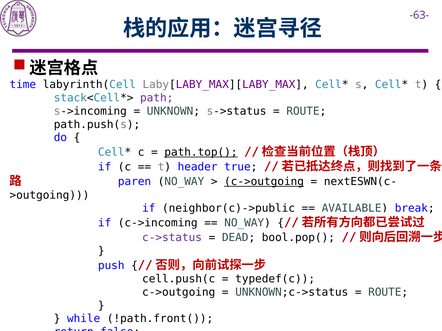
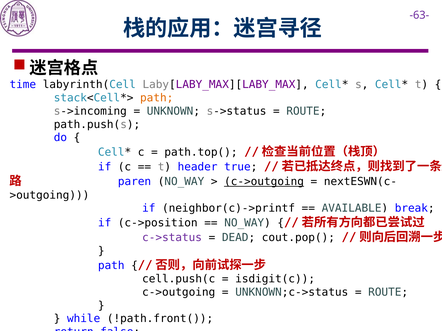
path at (157, 98) colour: purple -> orange
path.top( underline: present -> none
neighbor(c)->public: neighbor(c)->public -> neighbor(c)->printf
c->incoming: c->incoming -> c->position
bool.pop(: bool.pop( -> cout.pop(
push at (111, 266): push -> path
typedef(c: typedef(c -> isdigit(c
